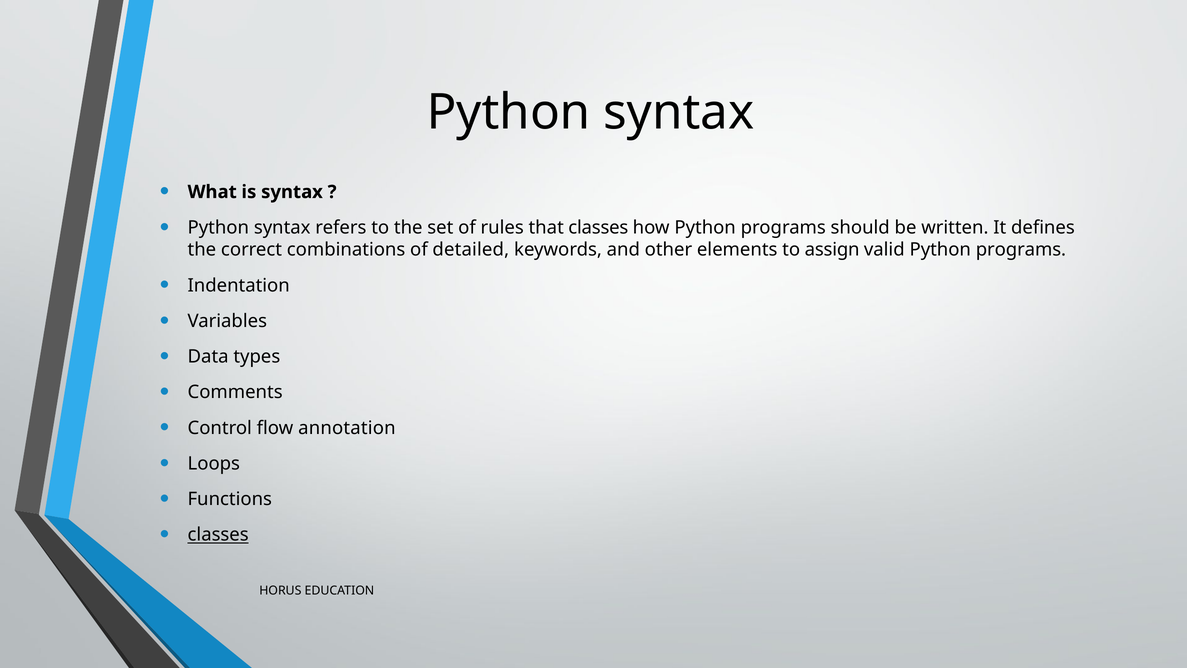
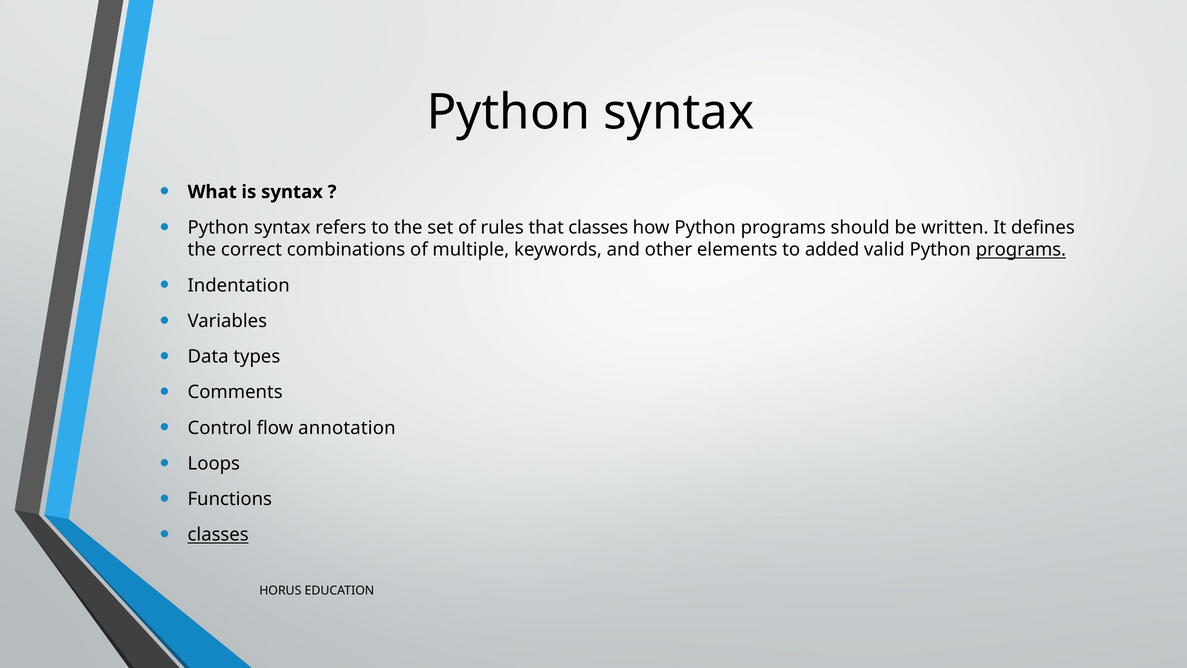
detailed: detailed -> multiple
assign: assign -> added
programs at (1021, 250) underline: none -> present
